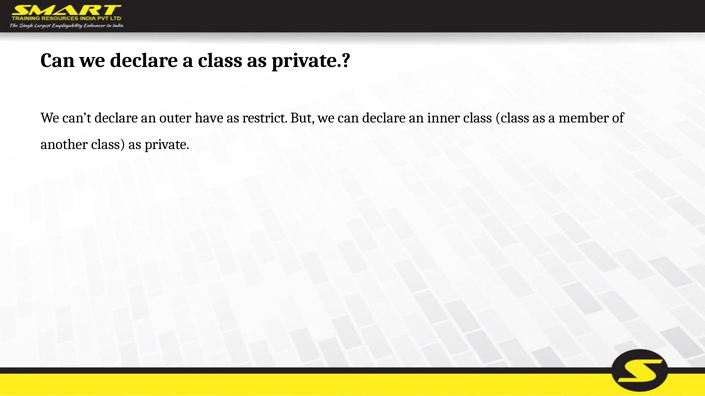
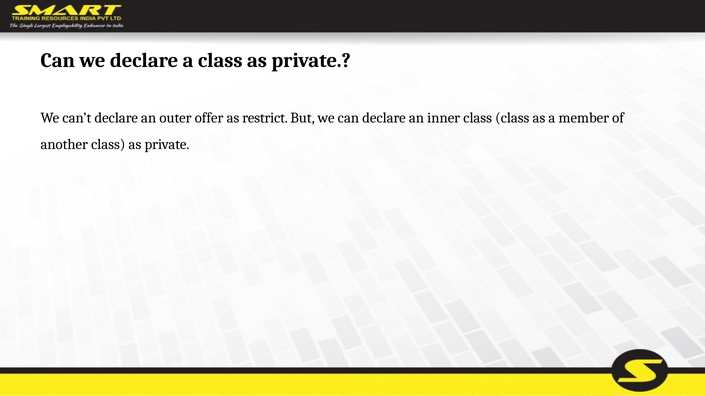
have: have -> offer
